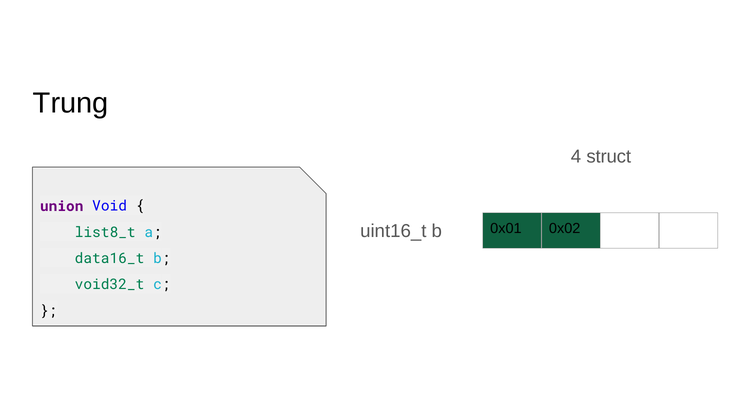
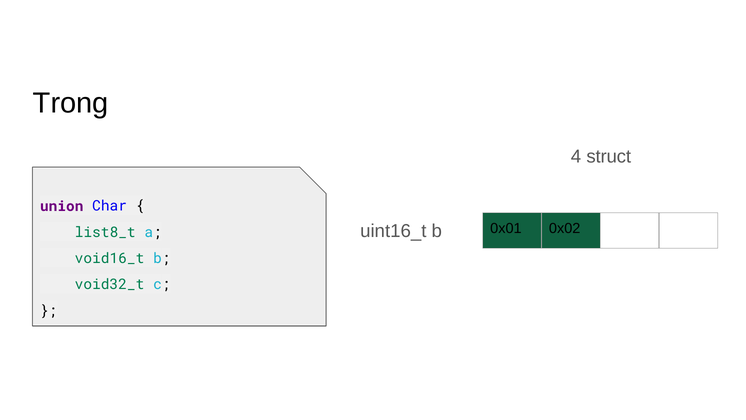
Trung: Trung -> Trong
Void: Void -> Char
data16_t: data16_t -> void16_t
